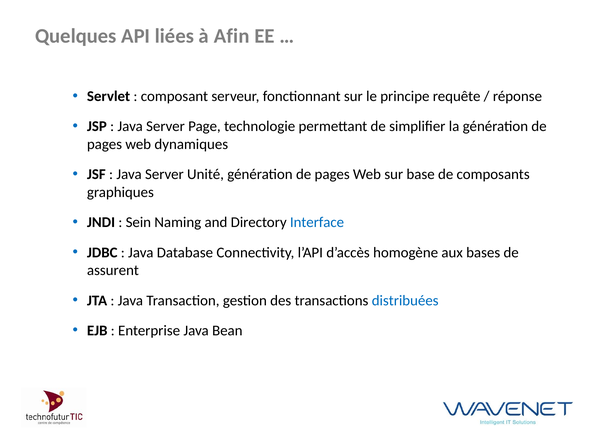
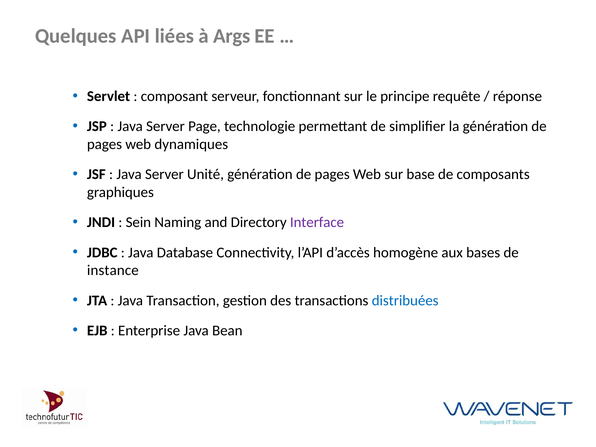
Afin: Afin -> Args
Interface colour: blue -> purple
assurent: assurent -> instance
